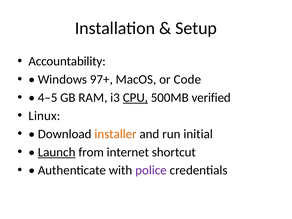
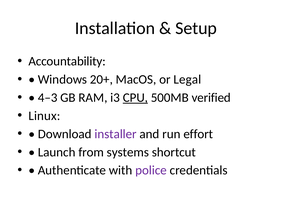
97+: 97+ -> 20+
Code: Code -> Legal
4–5: 4–5 -> 4–3
installer colour: orange -> purple
initial: initial -> effort
Launch underline: present -> none
internet: internet -> systems
